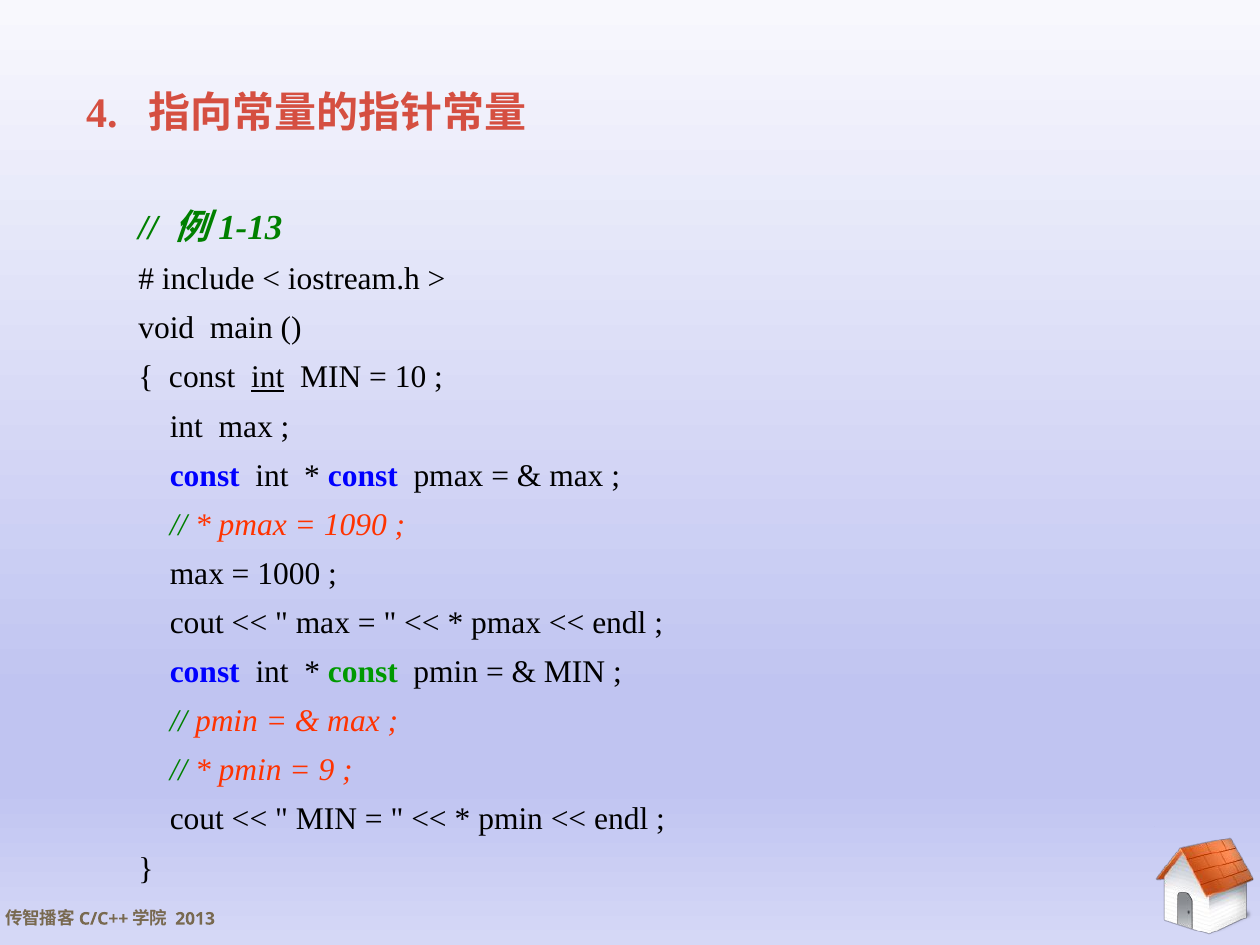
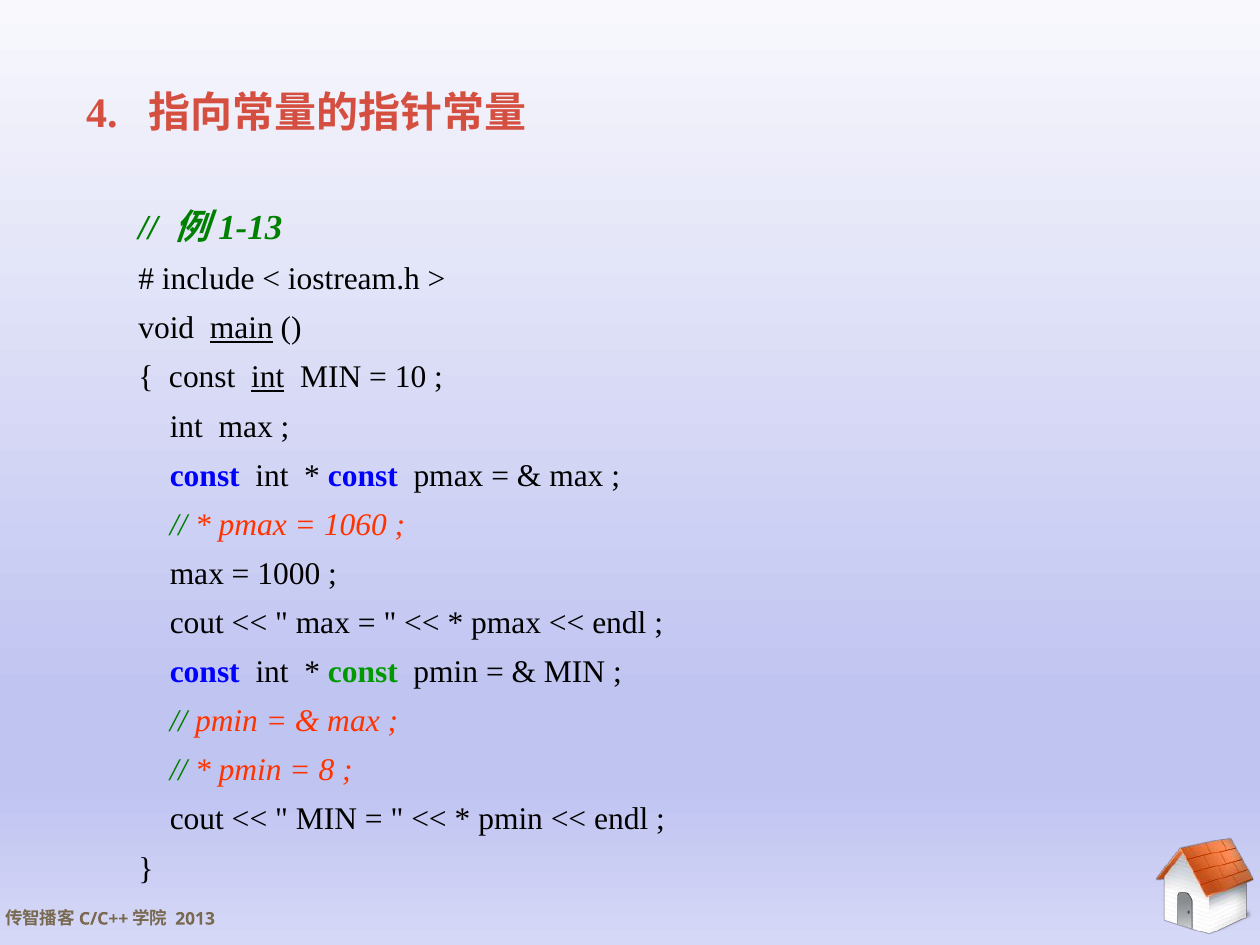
main underline: none -> present
1090: 1090 -> 1060
9: 9 -> 8
